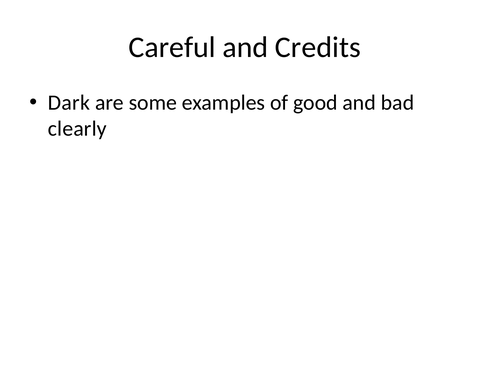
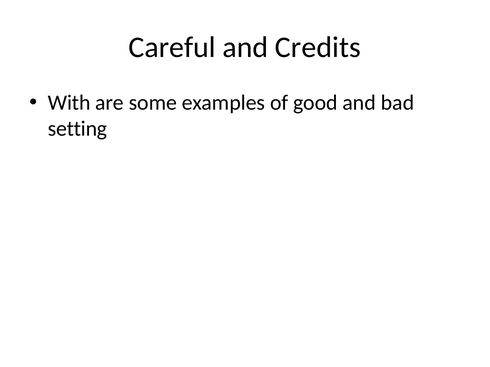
Dark: Dark -> With
clearly: clearly -> setting
